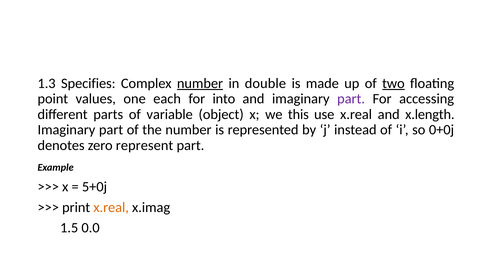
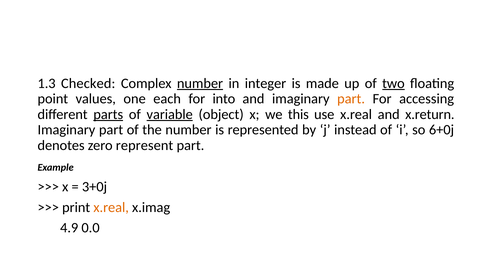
Specifies: Specifies -> Checked
double: double -> integer
part at (351, 99) colour: purple -> orange
parts underline: none -> present
variable underline: none -> present
x.length: x.length -> x.return
0+0j: 0+0j -> 6+0j
5+0j: 5+0j -> 3+0j
1.5: 1.5 -> 4.9
